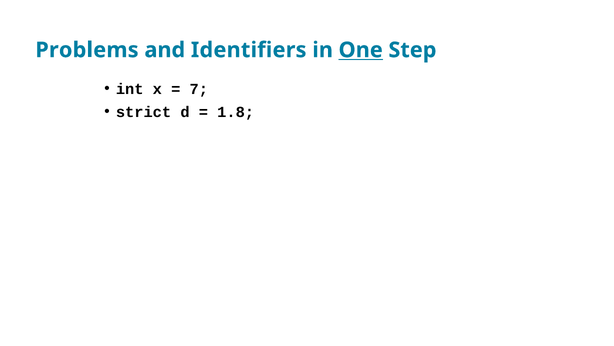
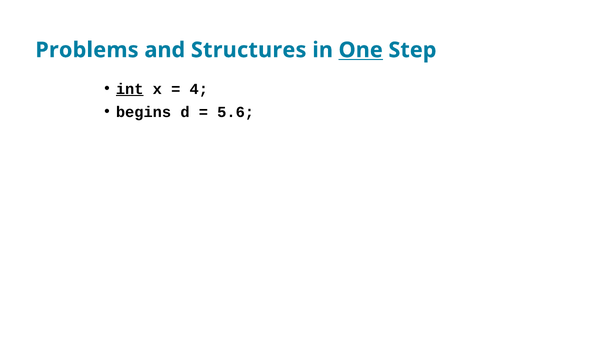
Identifiers: Identifiers -> Structures
int underline: none -> present
7: 7 -> 4
strict: strict -> begins
1.8: 1.8 -> 5.6
